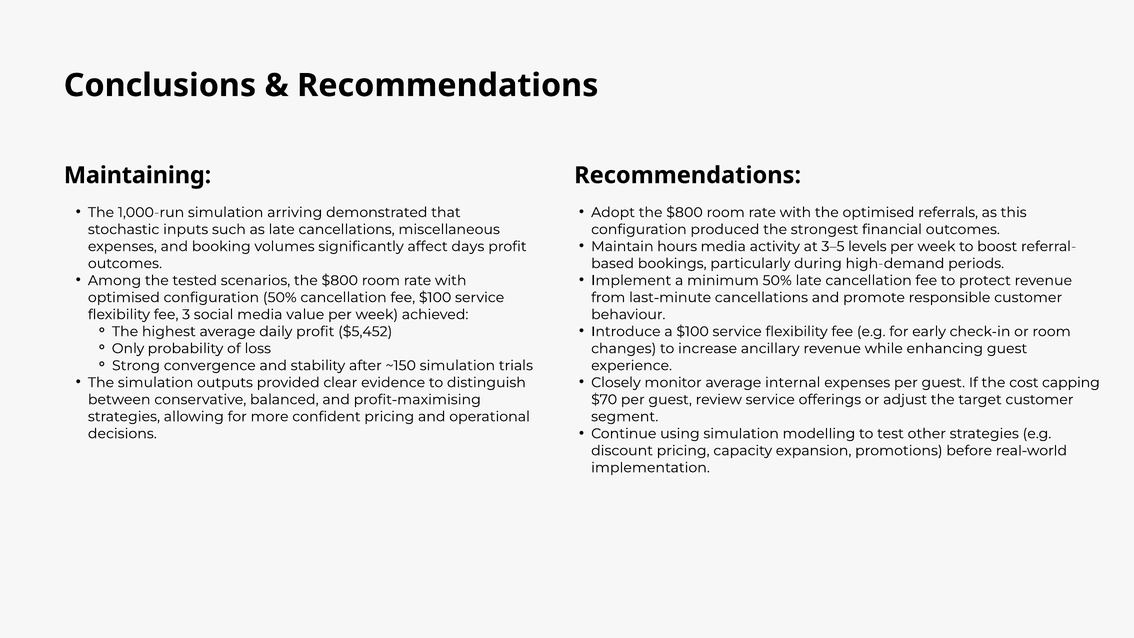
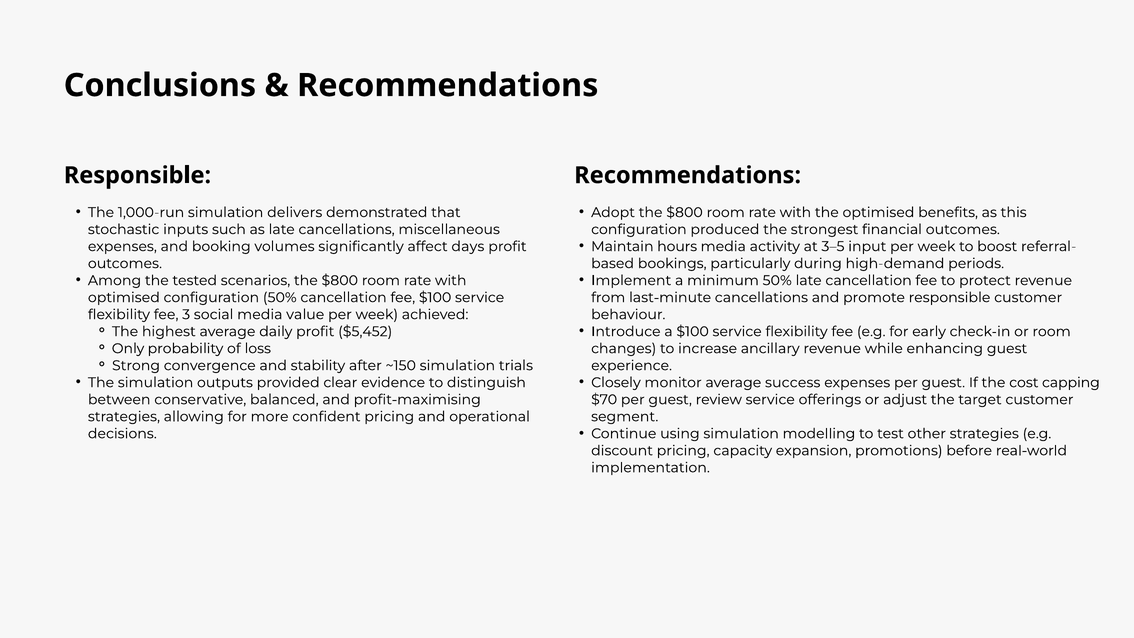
Maintaining at (138, 175): Maintaining -> Responsible
arriving: arriving -> delivers
referrals: referrals -> benefits
levels: levels -> input
internal: internal -> success
